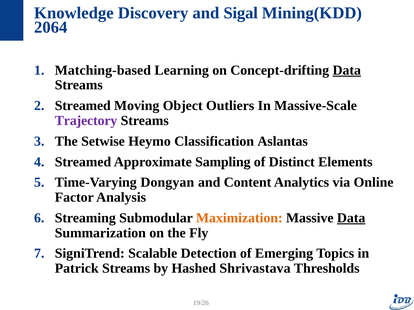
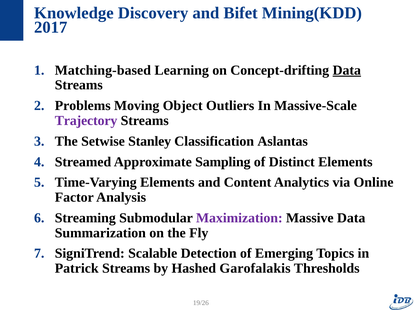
Sigal: Sigal -> Bifet
2064: 2064 -> 2017
Streamed at (83, 106): Streamed -> Problems
Heymo: Heymo -> Stanley
Time-Varying Dongyan: Dongyan -> Elements
Maximization colour: orange -> purple
Data at (351, 218) underline: present -> none
Shrivastava: Shrivastava -> Garofalakis
